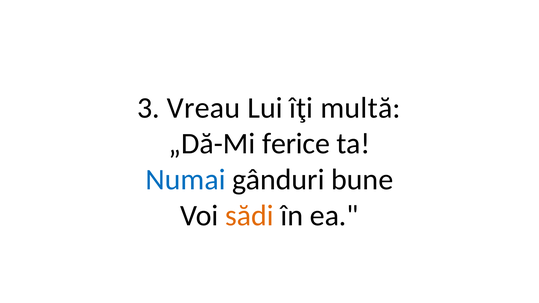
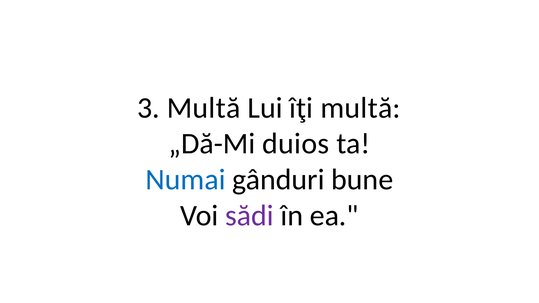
3 Vreau: Vreau -> Multă
ferice: ferice -> duios
sădi colour: orange -> purple
